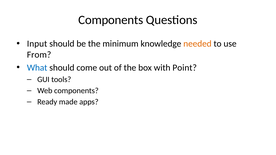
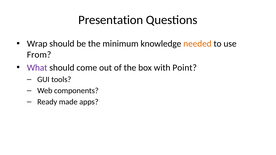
Components at (111, 20): Components -> Presentation
Input: Input -> Wrap
What colour: blue -> purple
